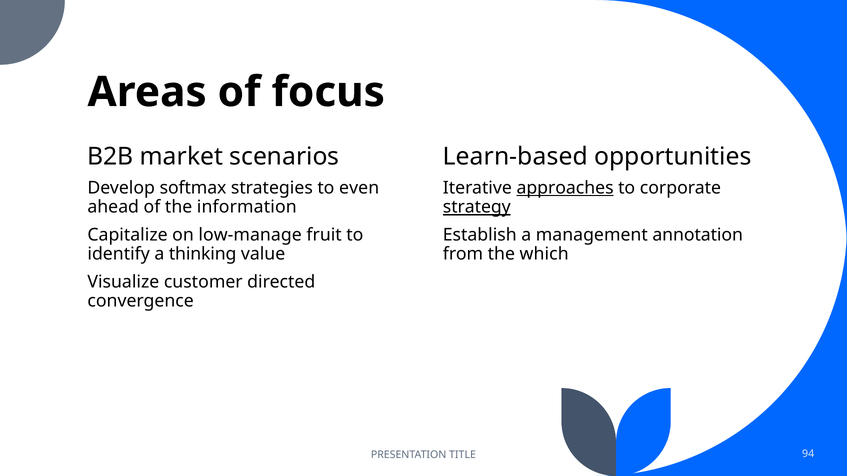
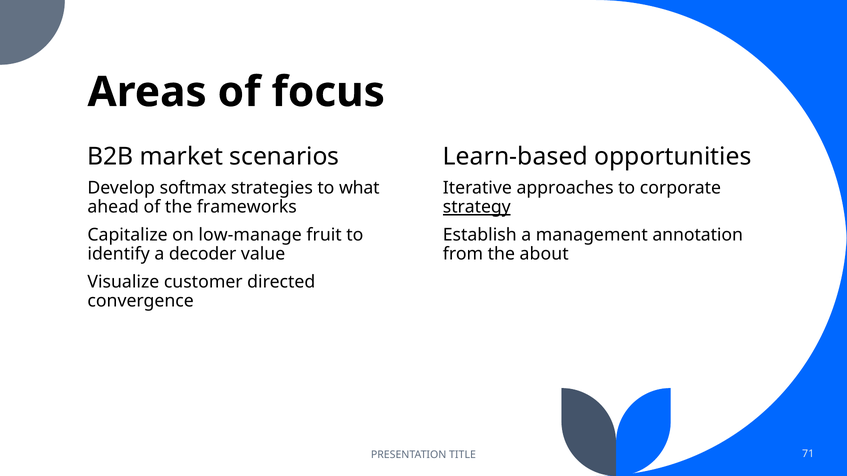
even: even -> what
approaches underline: present -> none
information: information -> frameworks
thinking: thinking -> decoder
which: which -> about
94: 94 -> 71
